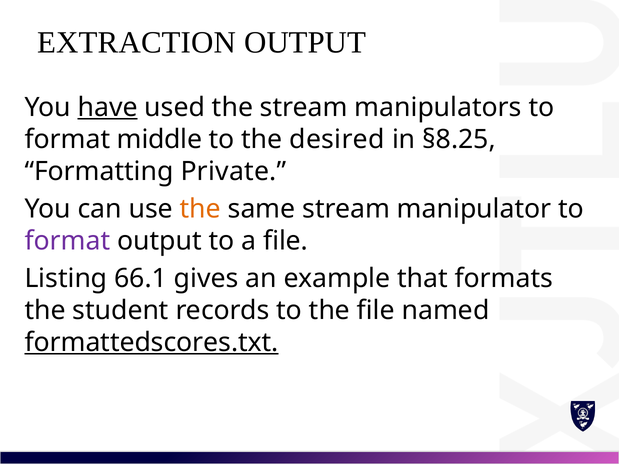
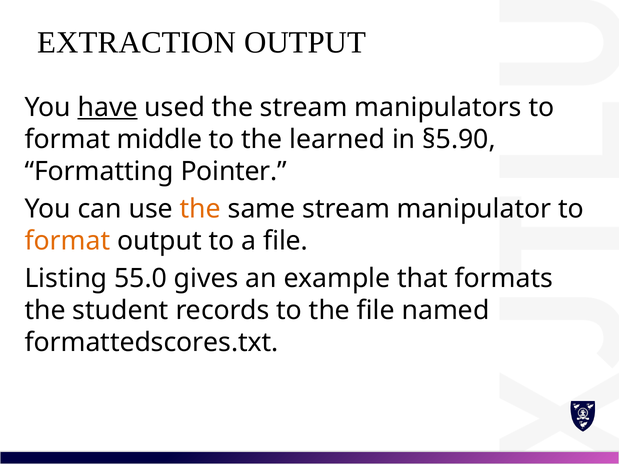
desired: desired -> learned
§8.25: §8.25 -> §5.90
Private: Private -> Pointer
format at (67, 241) colour: purple -> orange
66.1: 66.1 -> 55.0
formattedscores.txt underline: present -> none
